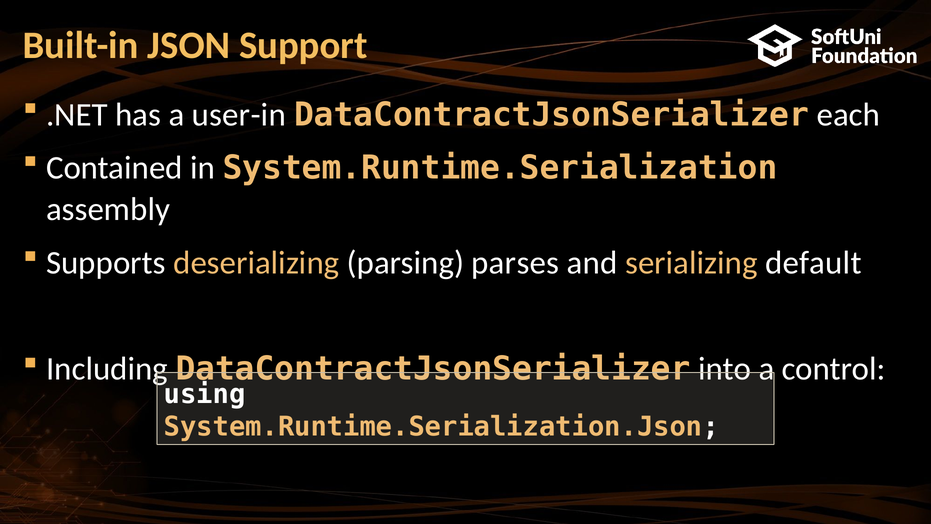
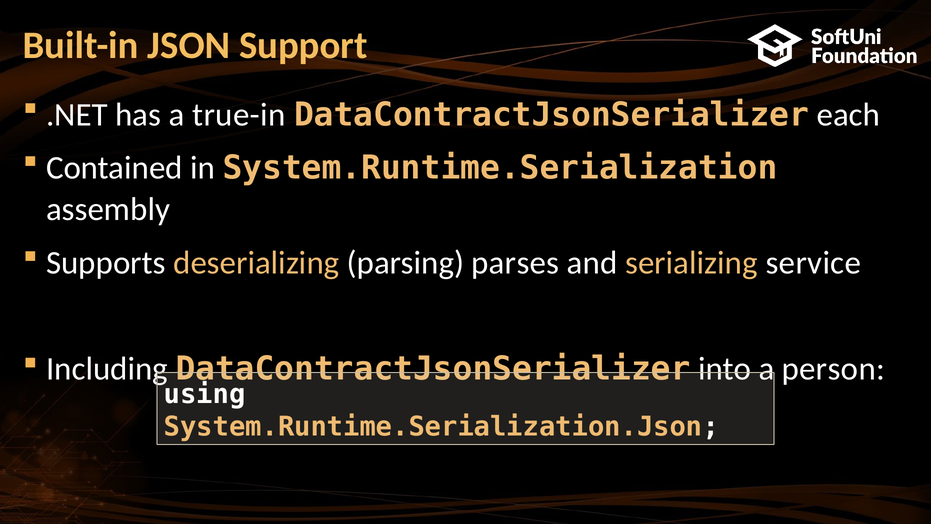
user-in: user-in -> true-in
default: default -> service
control: control -> person
